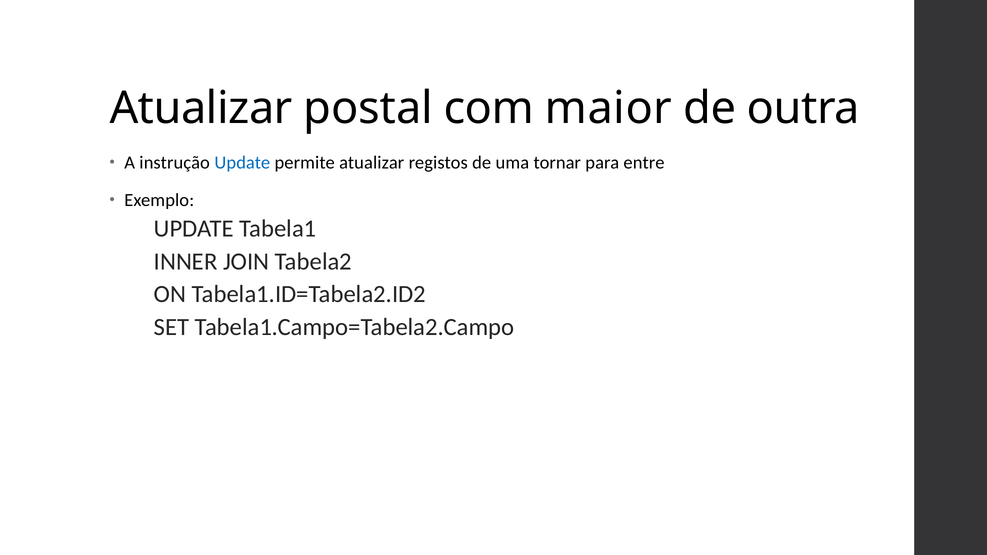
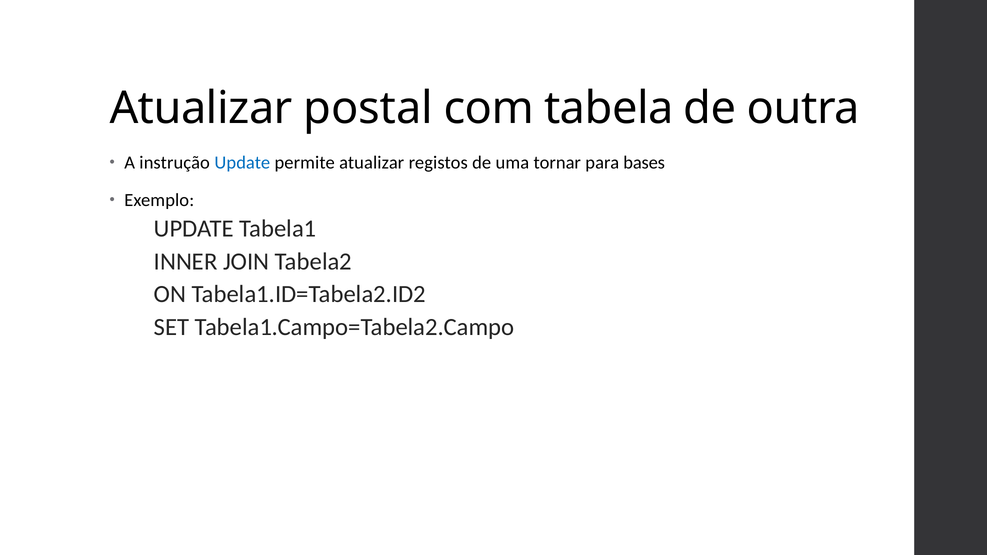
maior: maior -> tabela
entre: entre -> bases
